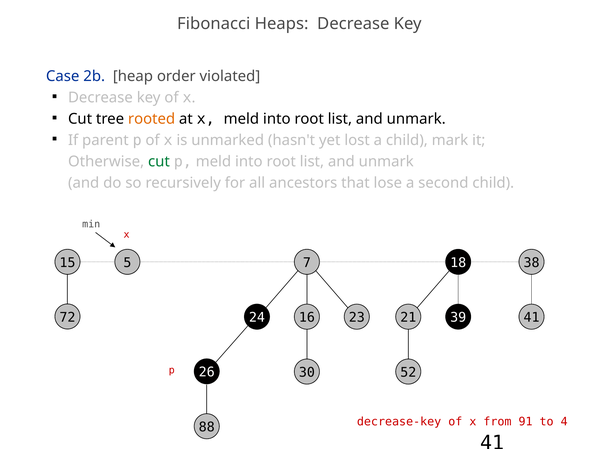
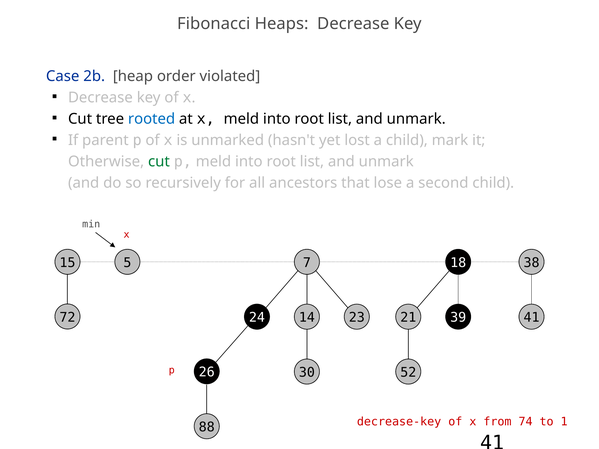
rooted colour: orange -> blue
16: 16 -> 14
91: 91 -> 74
4: 4 -> 1
